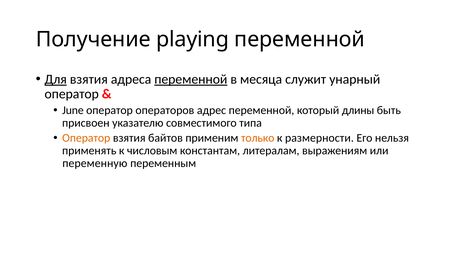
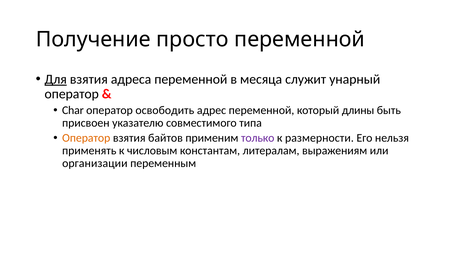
playing: playing -> просто
переменной at (191, 79) underline: present -> none
June: June -> Char
операторов: операторов -> освободить
только colour: orange -> purple
переменную: переменную -> организации
